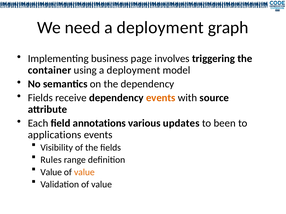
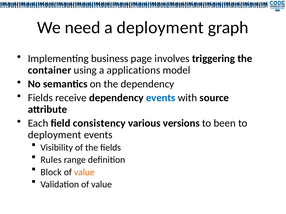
using a deployment: deployment -> applications
events at (161, 98) colour: orange -> blue
annotations: annotations -> consistency
updates: updates -> versions
applications at (55, 135): applications -> deployment
Value at (51, 173): Value -> Block
